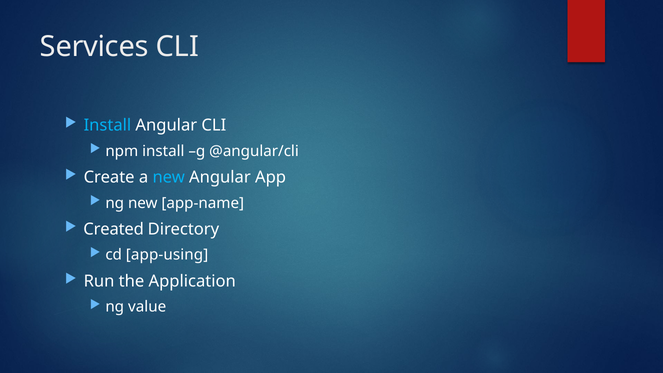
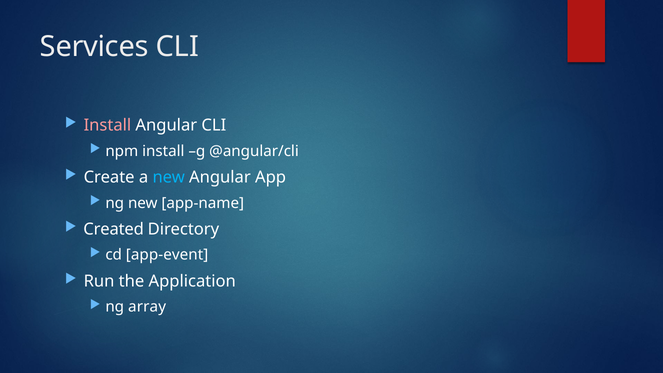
Install at (107, 125) colour: light blue -> pink
app-using: app-using -> app-event
value: value -> array
